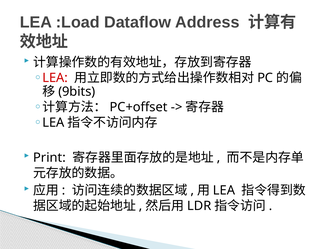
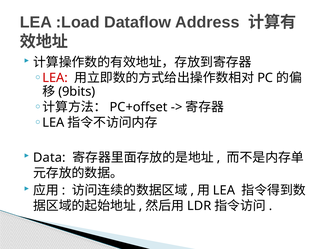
Print: Print -> Data
